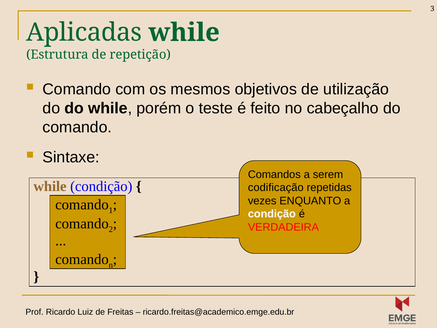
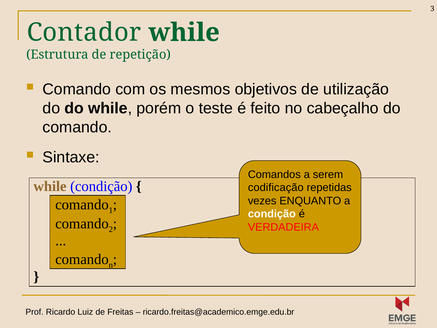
Aplicadas: Aplicadas -> Contador
